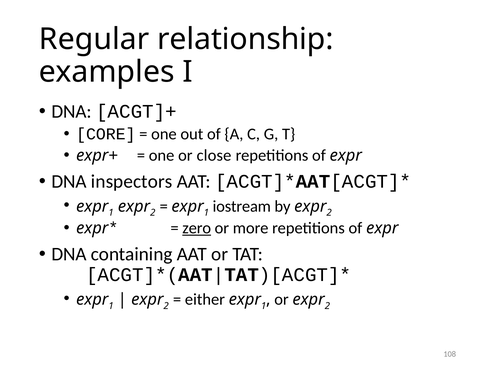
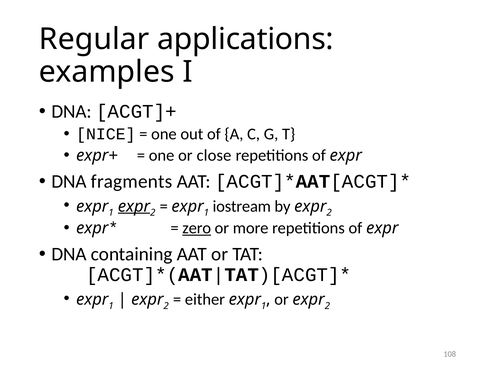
relationship: relationship -> applications
CORE: CORE -> NICE
inspectors: inspectors -> fragments
expr at (134, 206) underline: none -> present
